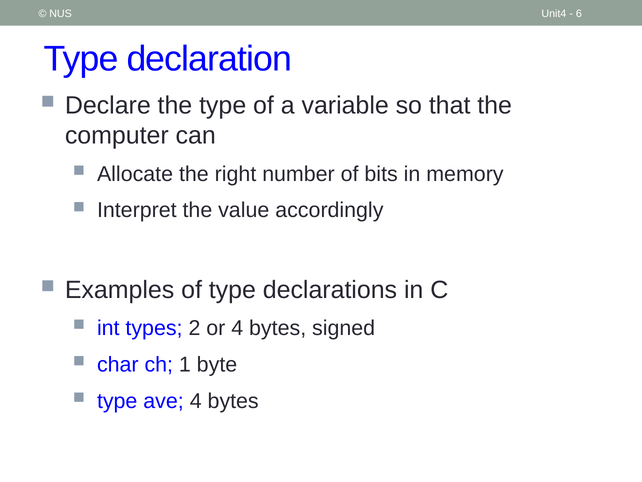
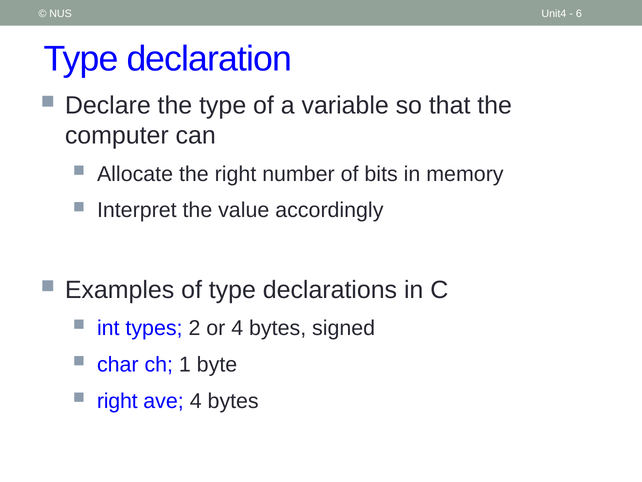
type at (117, 401): type -> right
